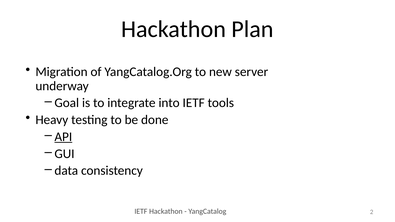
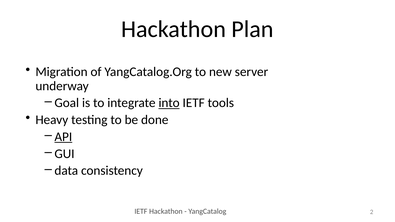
into underline: none -> present
